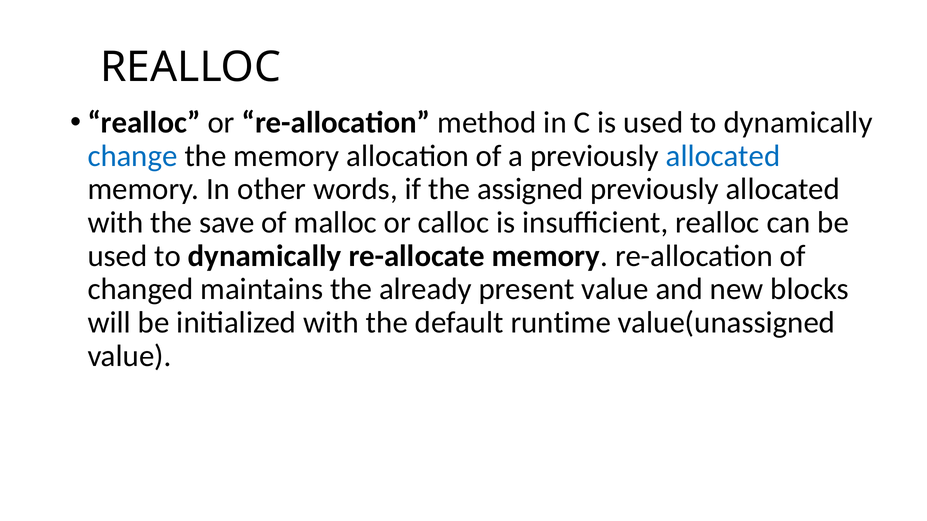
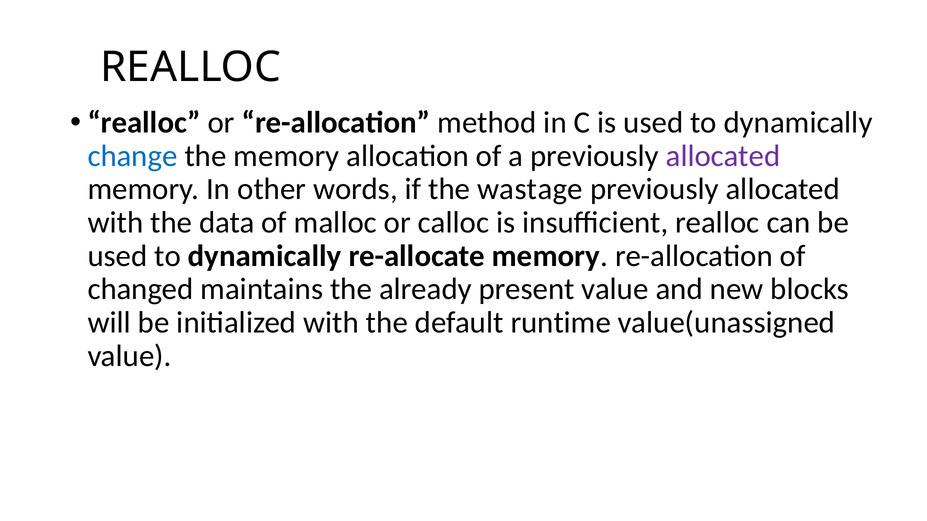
allocated at (723, 156) colour: blue -> purple
assigned: assigned -> wastage
save: save -> data
